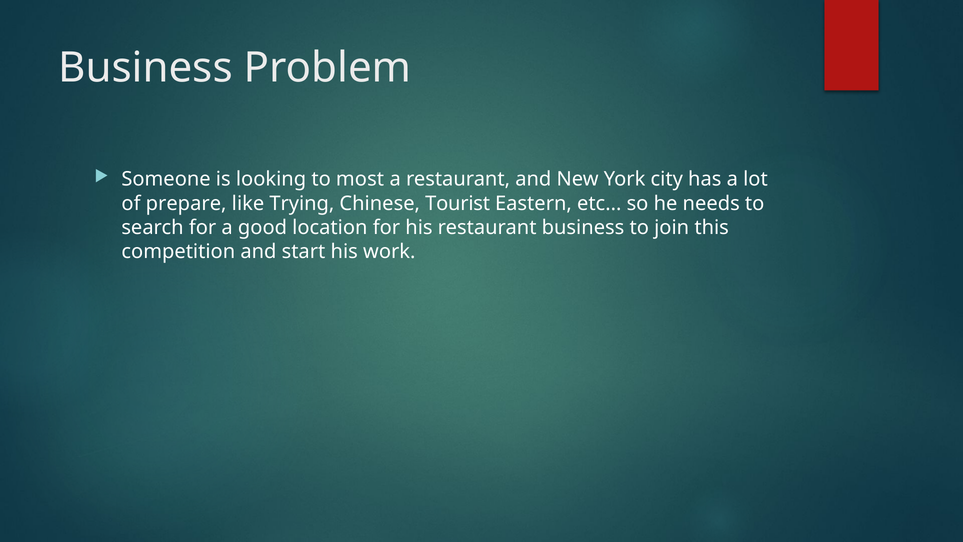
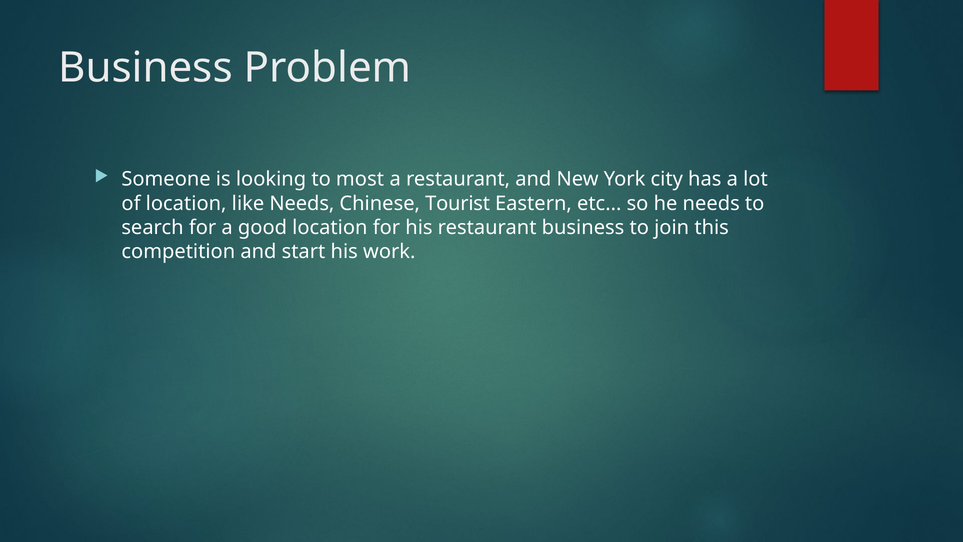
of prepare: prepare -> location
like Trying: Trying -> Needs
